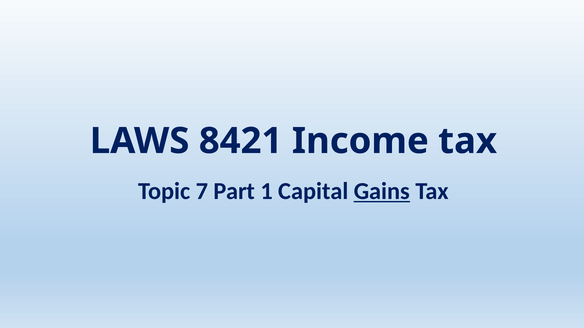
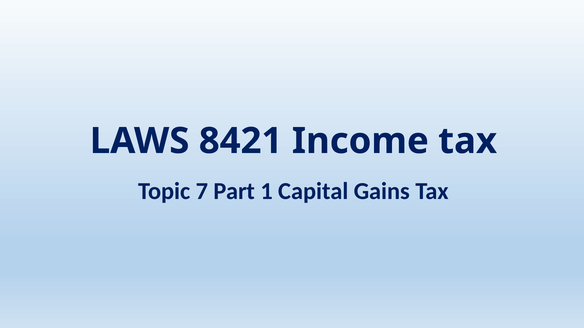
Gains underline: present -> none
